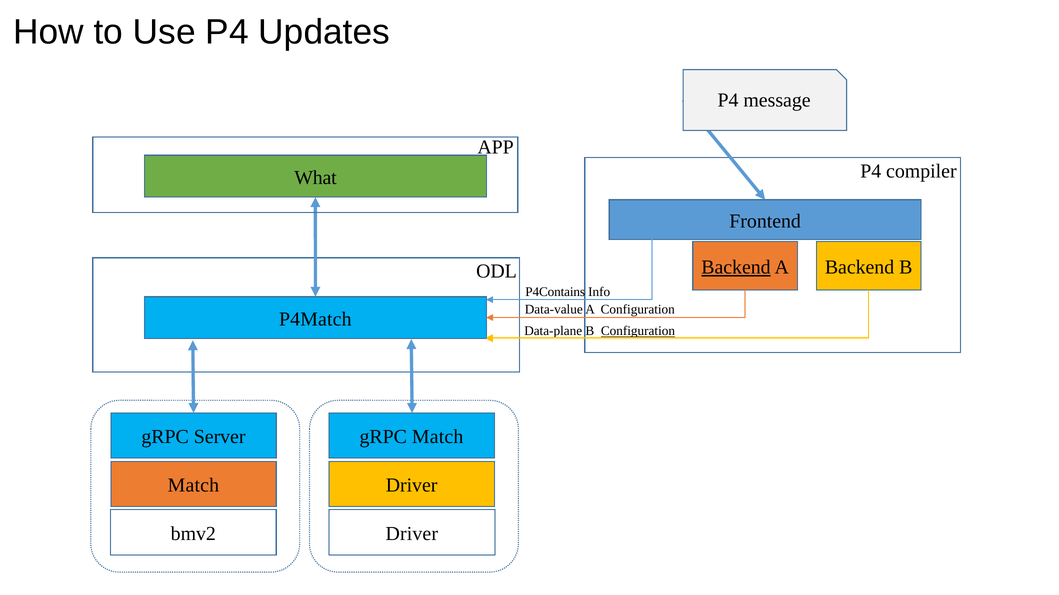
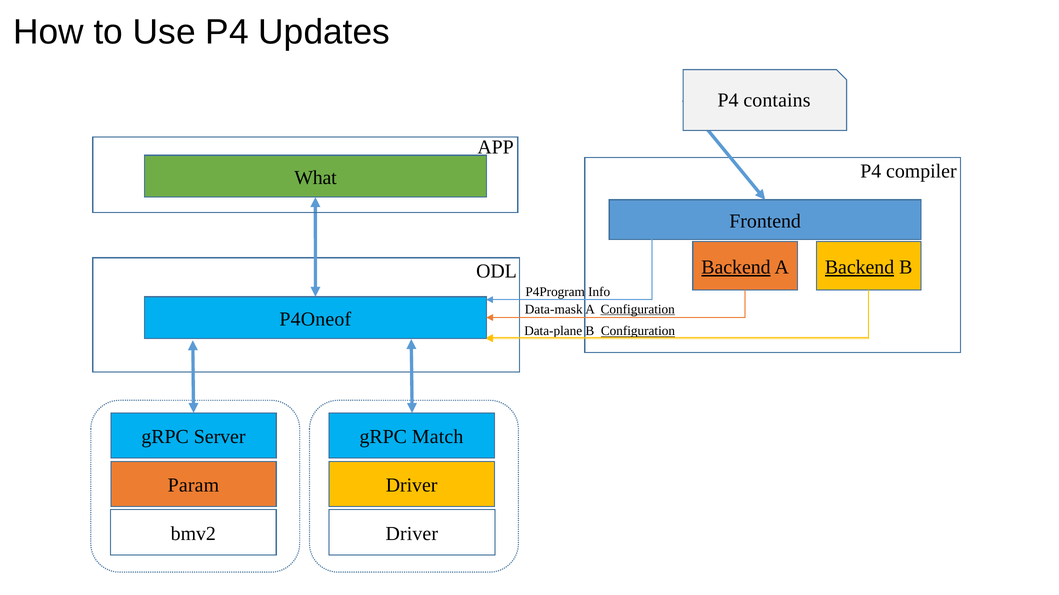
message: message -> contains
Backend at (860, 268) underline: none -> present
P4Contains: P4Contains -> P4Program
Data-value: Data-value -> Data-mask
Configuration at (638, 310) underline: none -> present
P4Match: P4Match -> P4Oneof
Match at (193, 486): Match -> Param
